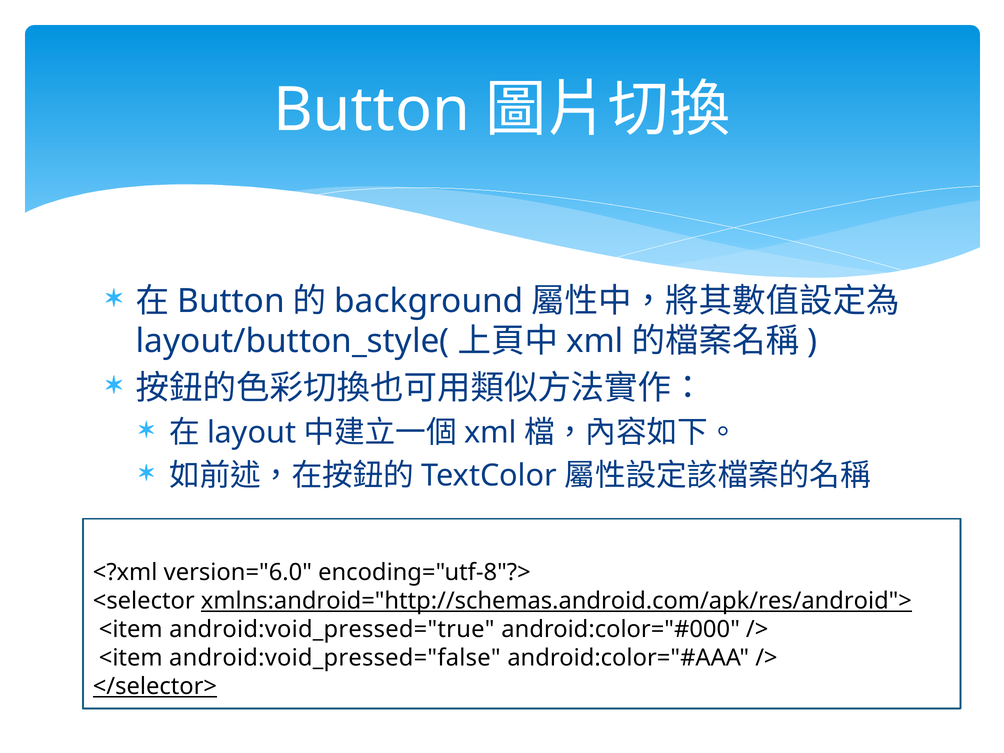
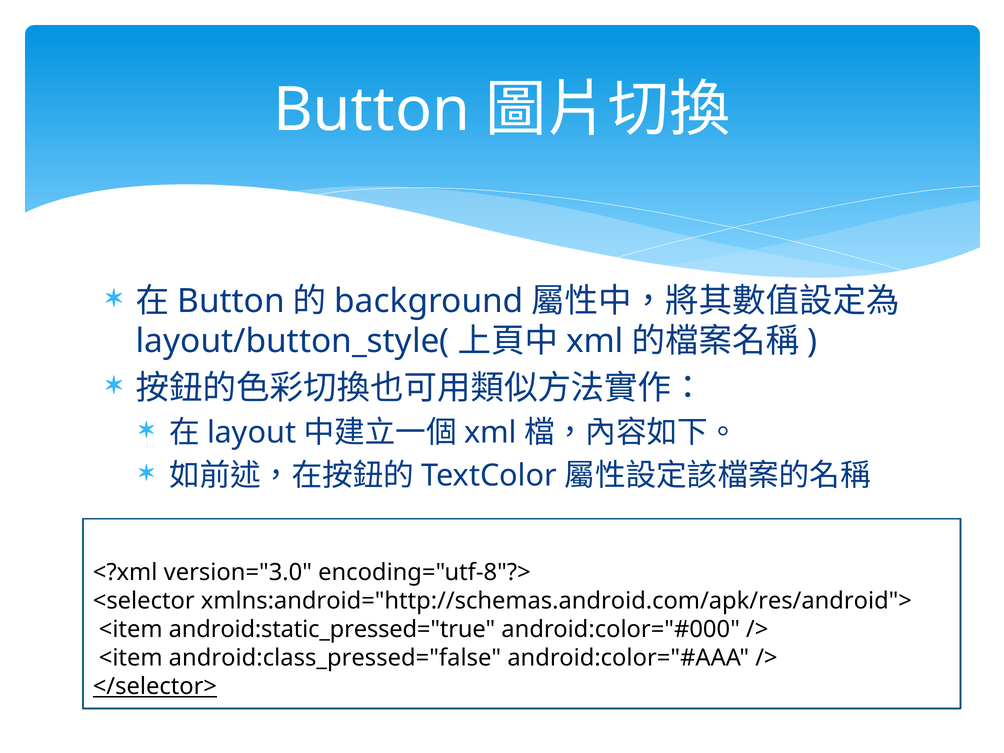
version="6.0: version="6.0 -> version="3.0
xmlns:android="http://schemas.android.com/apk/res/android"> underline: present -> none
android:void_pressed="true: android:void_pressed="true -> android:static_pressed="true
android:void_pressed="false: android:void_pressed="false -> android:class_pressed="false
